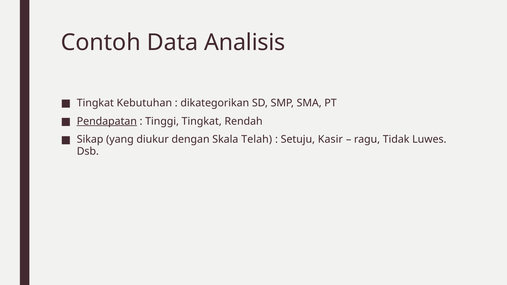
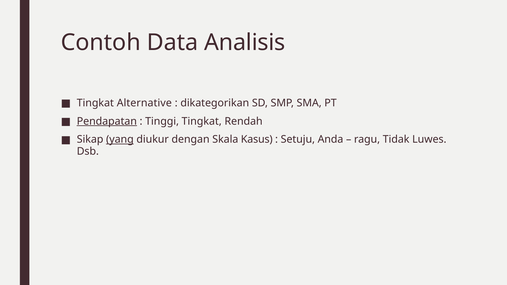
Kebutuhan: Kebutuhan -> Alternative
yang underline: none -> present
Telah: Telah -> Kasus
Kasir: Kasir -> Anda
